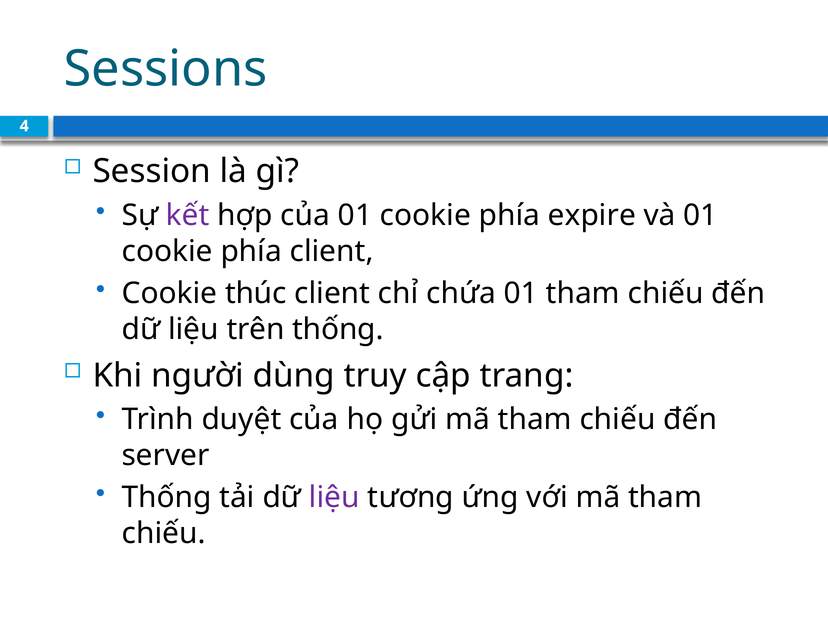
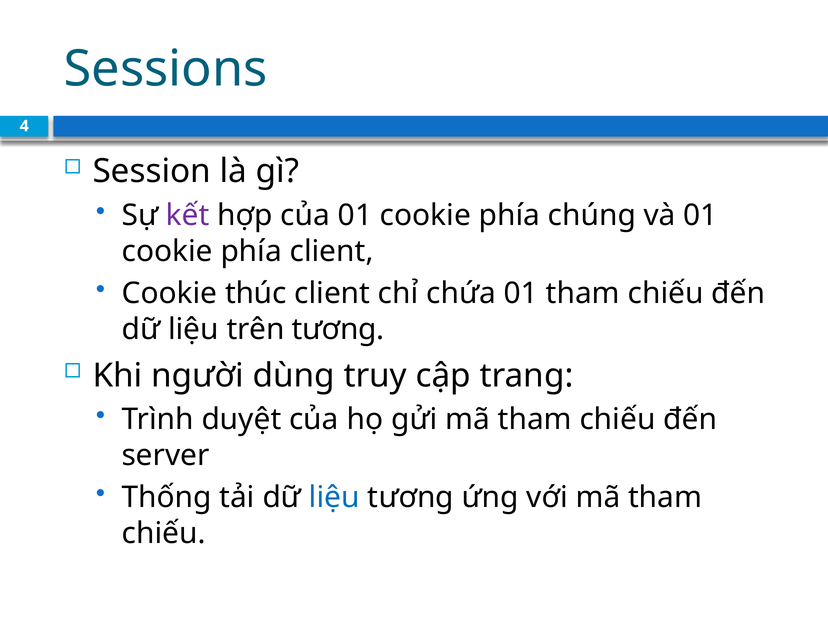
expire: expire -> chúng
trên thống: thống -> tương
liệu at (334, 498) colour: purple -> blue
